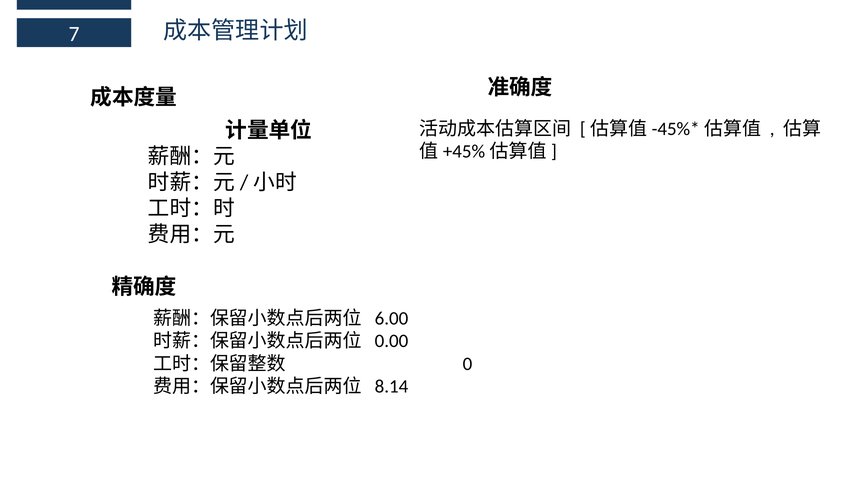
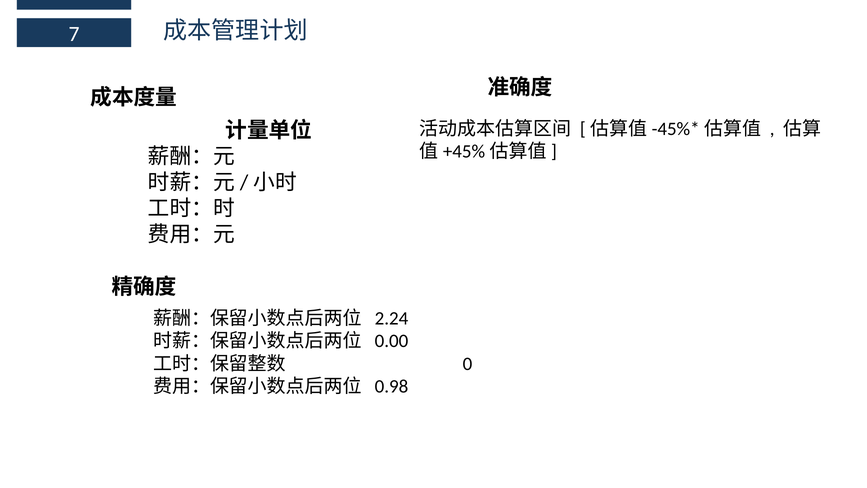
6.00: 6.00 -> 2.24
8.14: 8.14 -> 0.98
